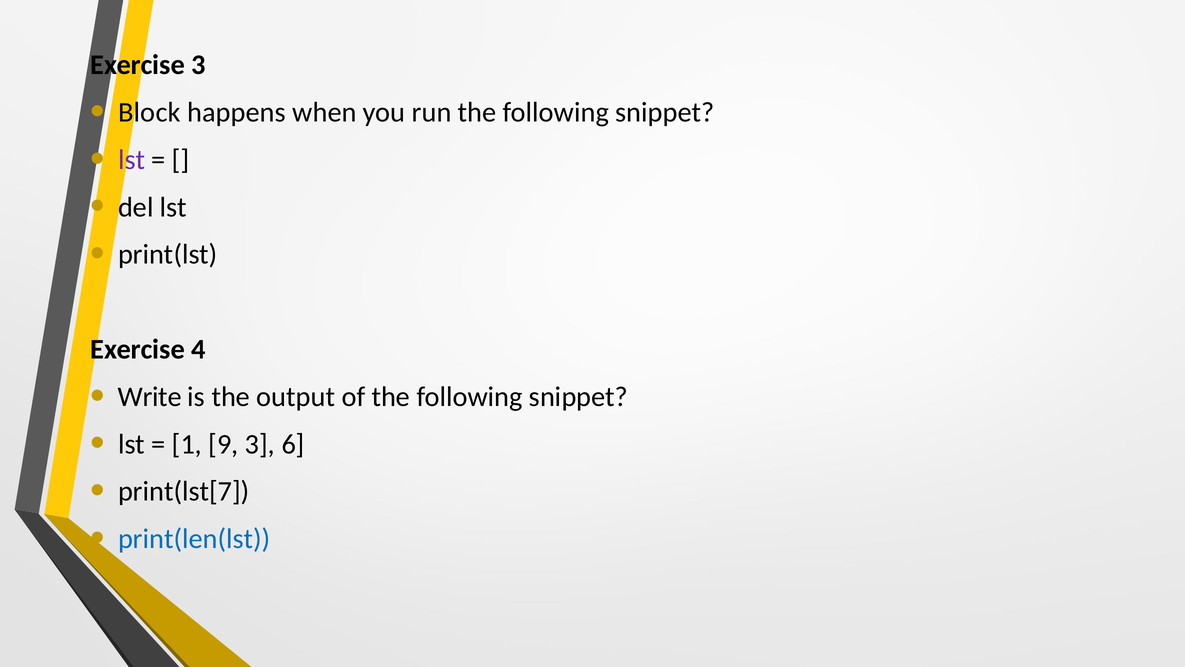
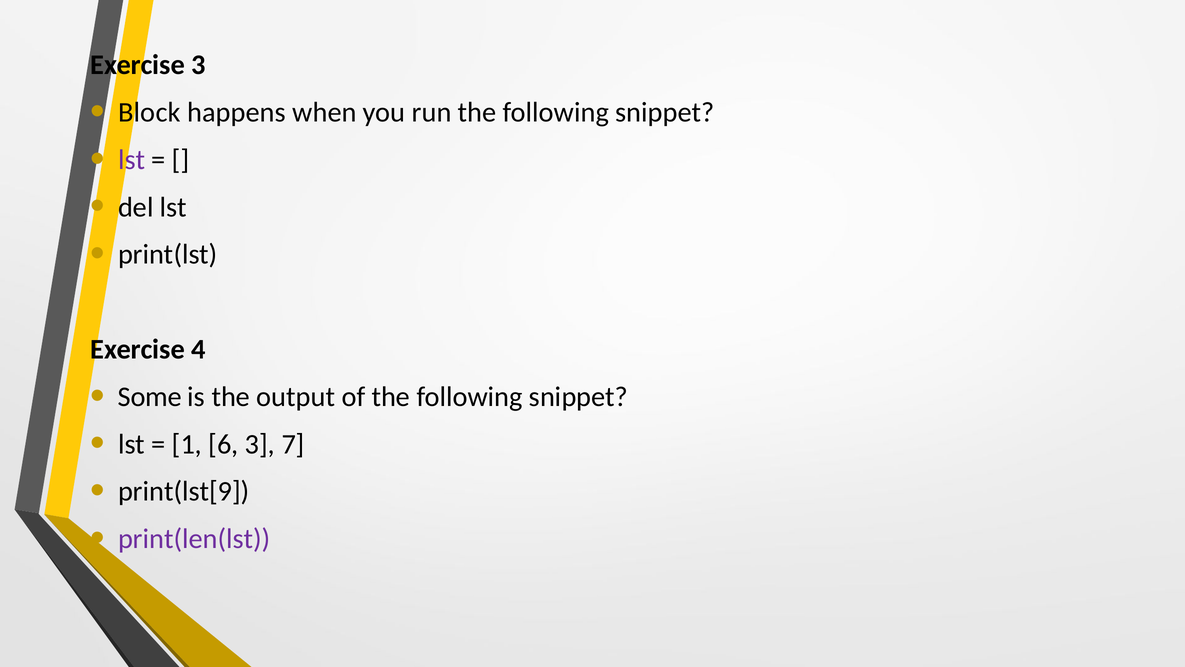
Write: Write -> Some
9: 9 -> 6
6: 6 -> 7
print(lst[7: print(lst[7 -> print(lst[9
print(len(lst colour: blue -> purple
